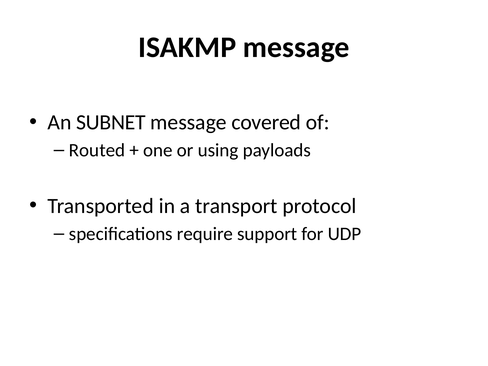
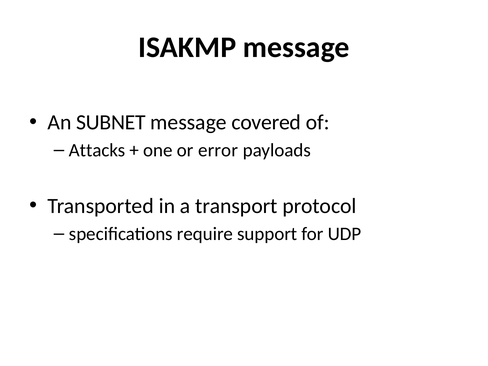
Routed: Routed -> Attacks
using: using -> error
